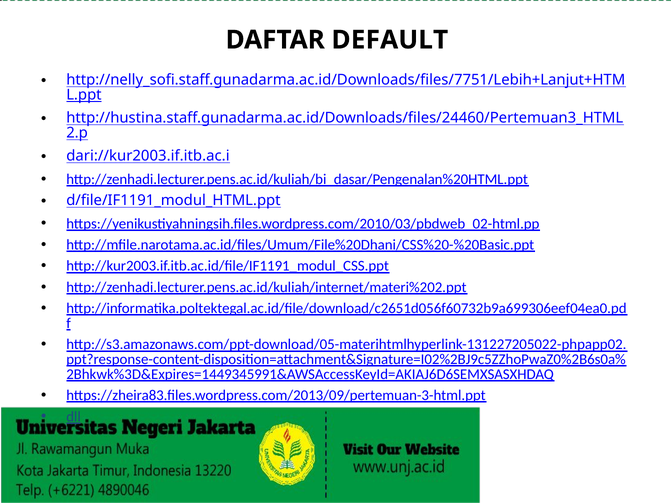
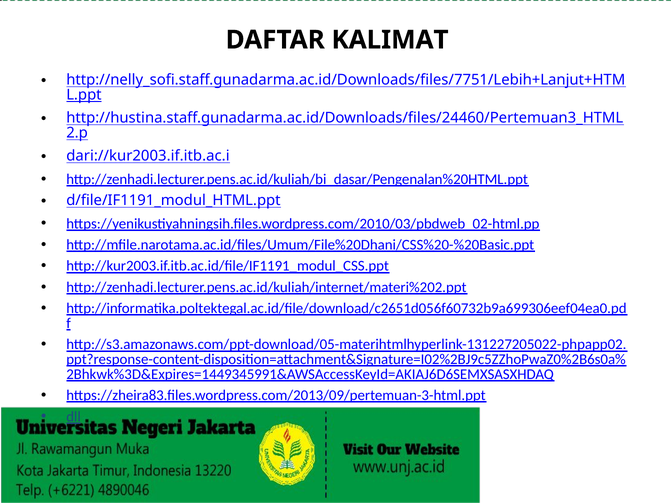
DEFAULT: DEFAULT -> KALIMAT
